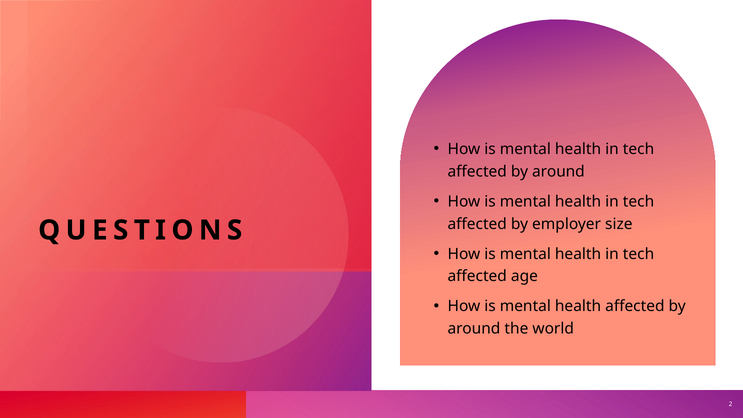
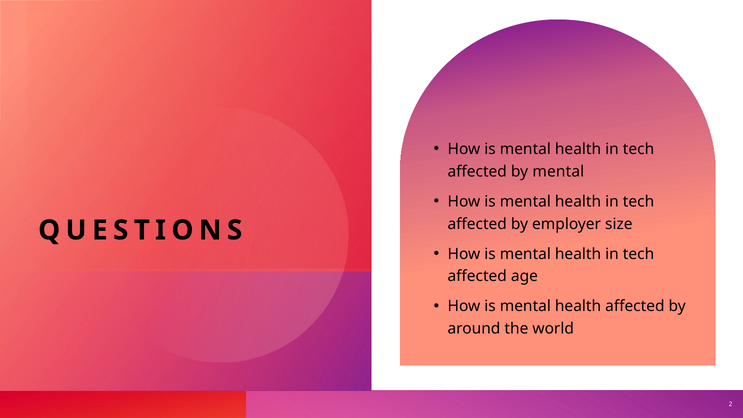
around at (558, 172): around -> mental
